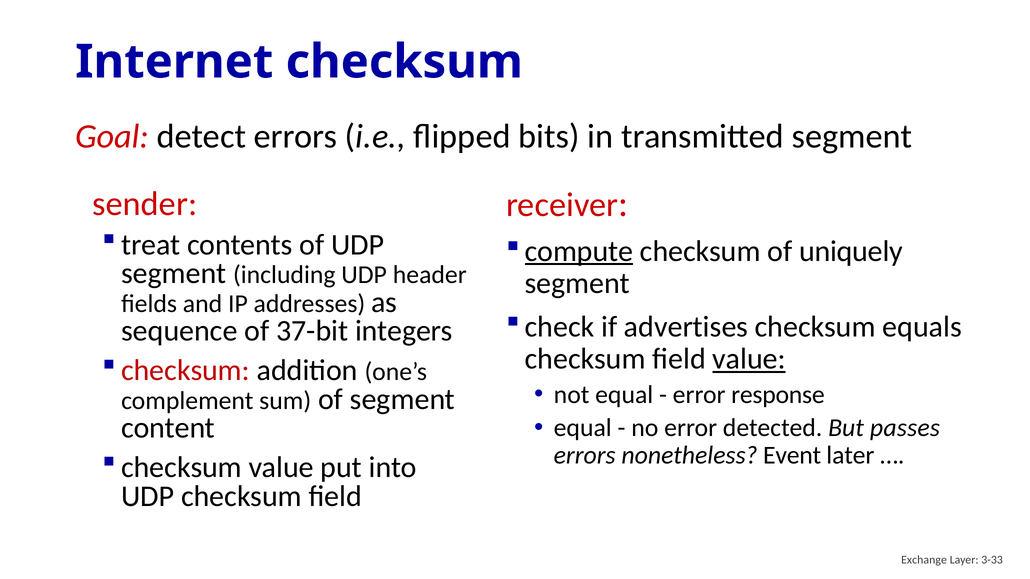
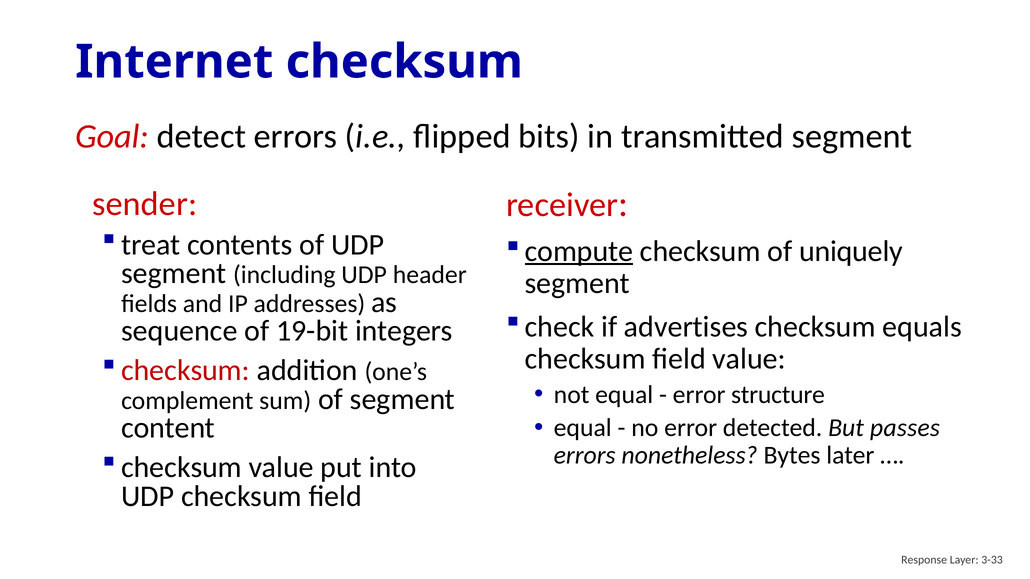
37-bit: 37-bit -> 19-bit
value at (749, 359) underline: present -> none
response: response -> structure
Event: Event -> Bytes
Exchange: Exchange -> Response
